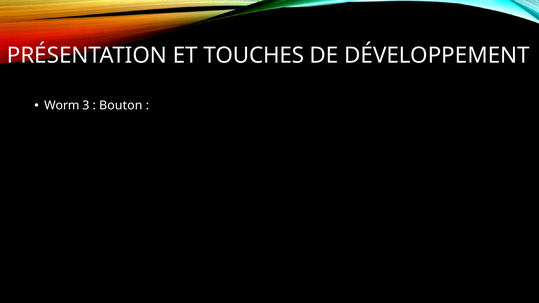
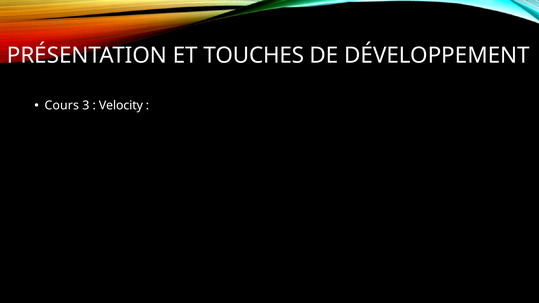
Worm: Worm -> Cours
Bouton: Bouton -> Velocity
